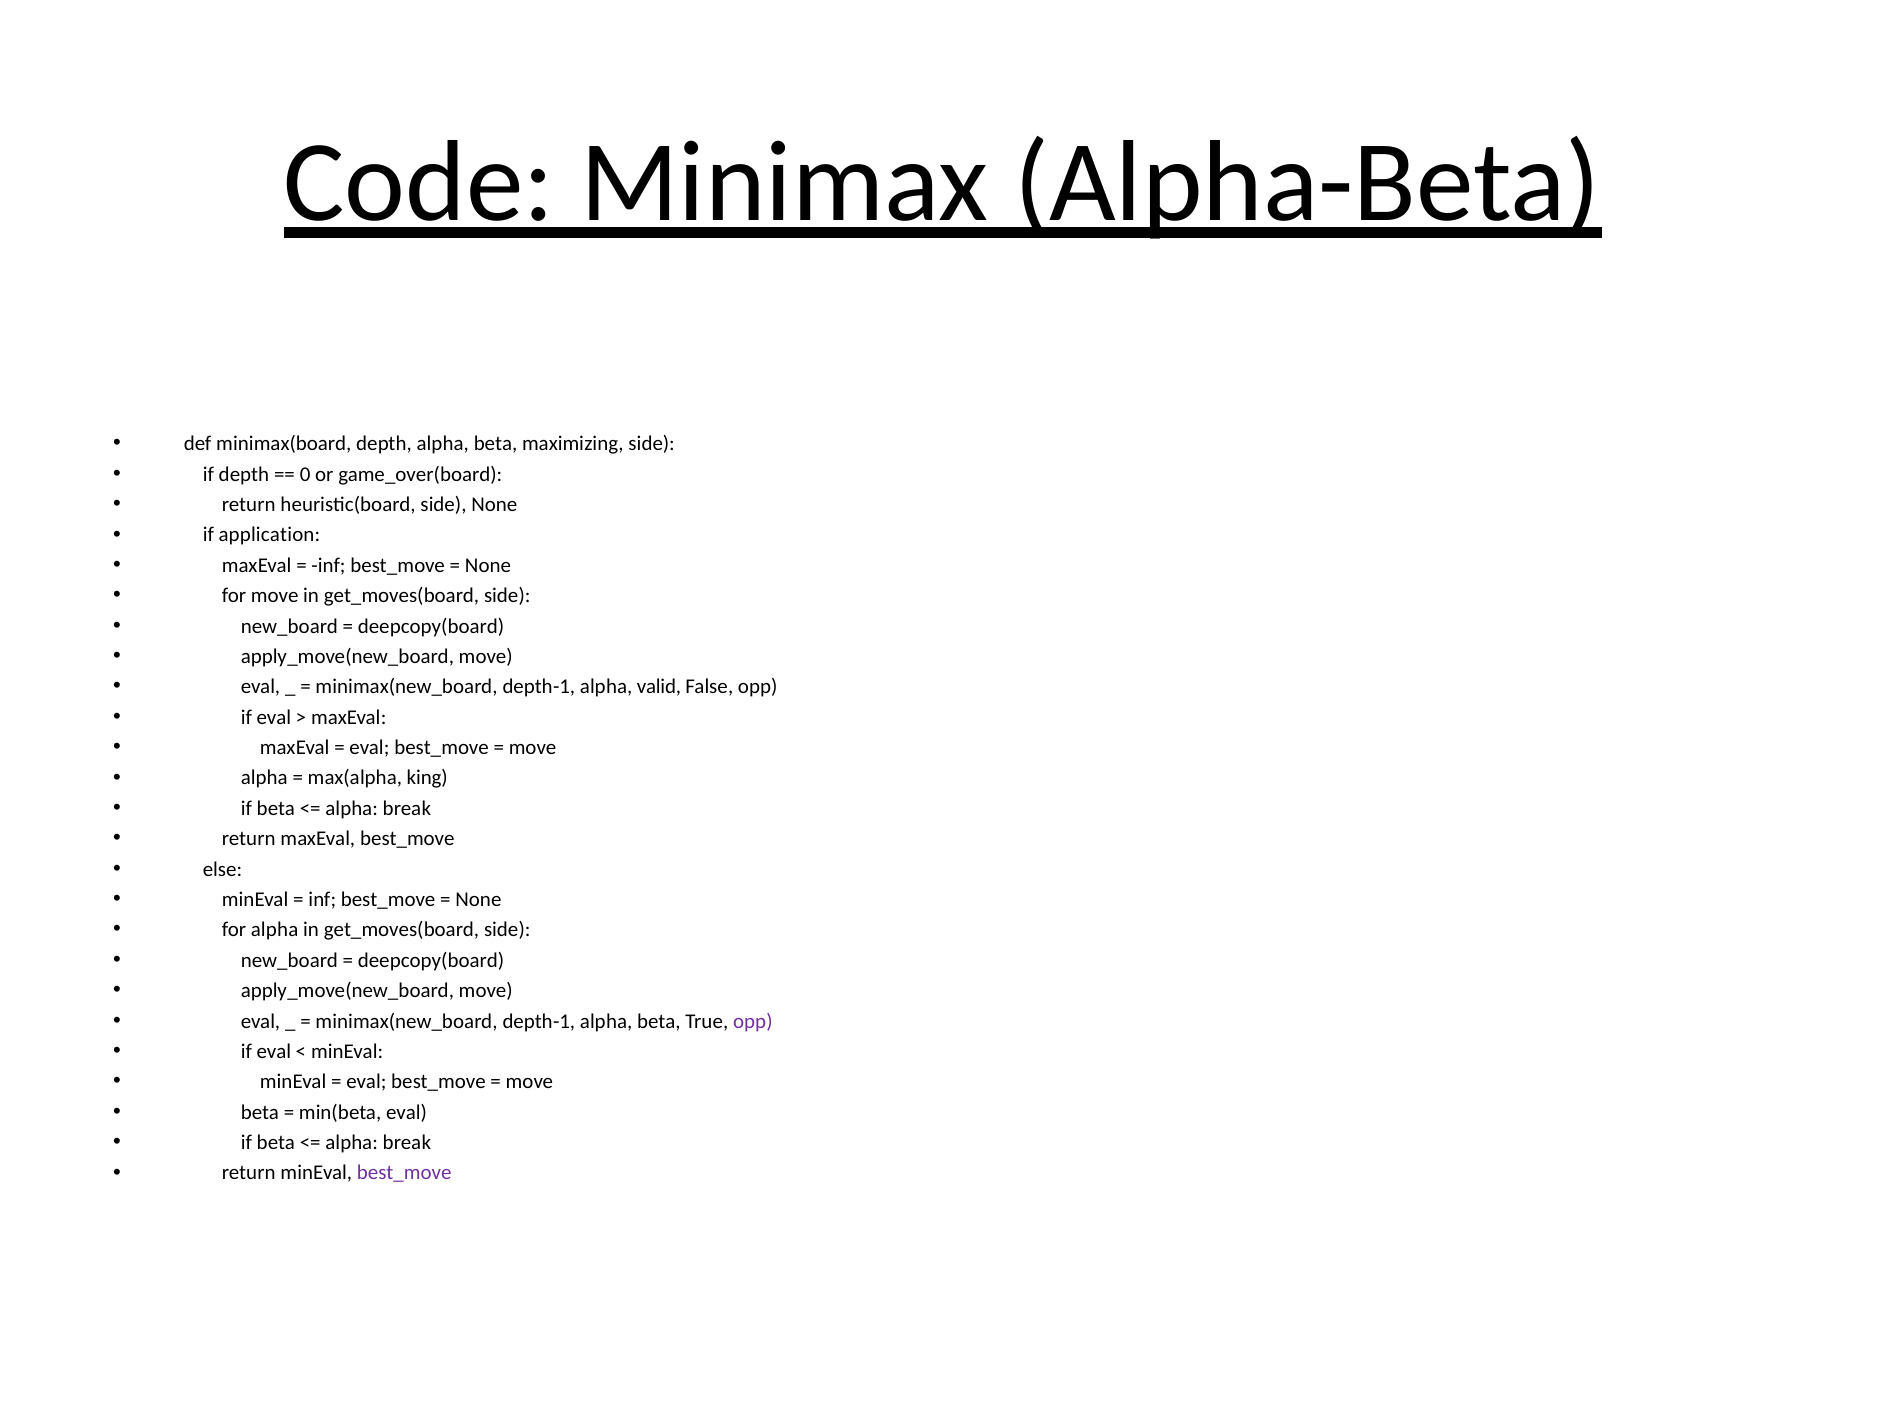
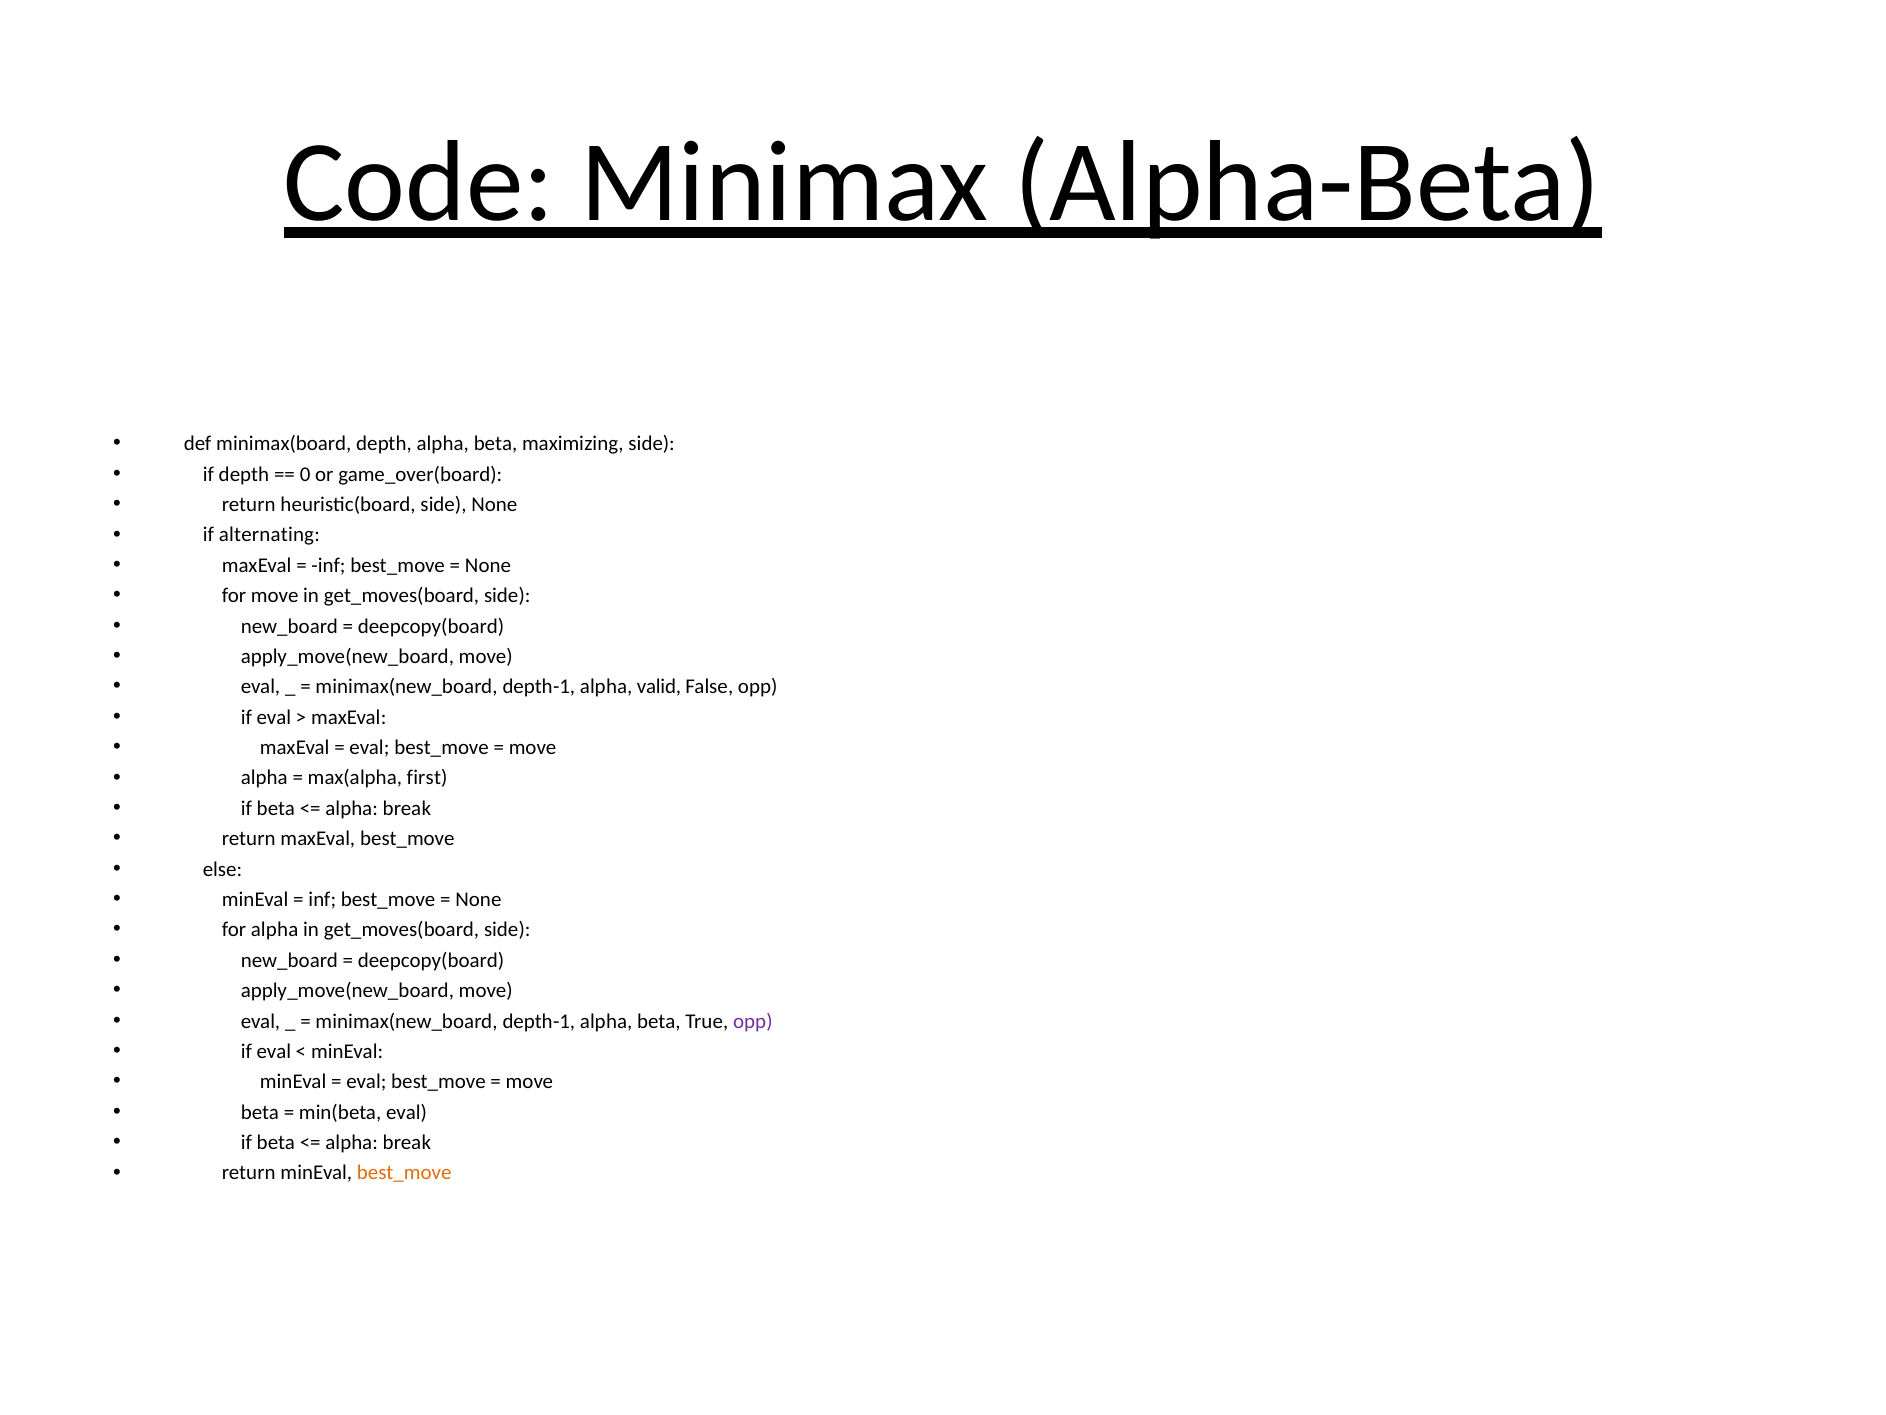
application: application -> alternating
king: king -> first
best_move at (404, 1173) colour: purple -> orange
